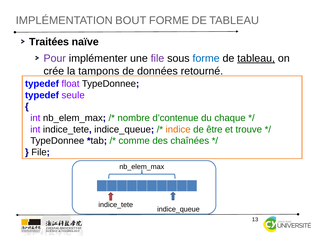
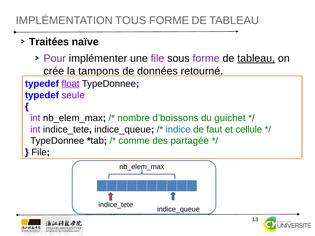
BOUT: BOUT -> TOUS
forme at (206, 58) colour: blue -> purple
float underline: none -> present
d’contenue: d’contenue -> d’boissons
chaque: chaque -> guichet
indice colour: orange -> blue
être: être -> faut
trouve: trouve -> cellule
chaînées: chaînées -> partagée
